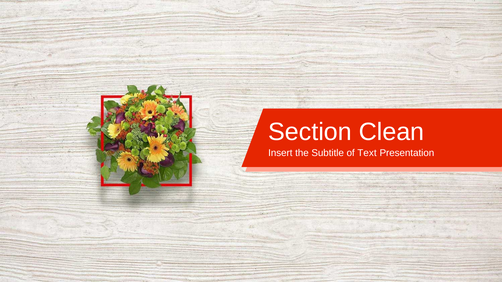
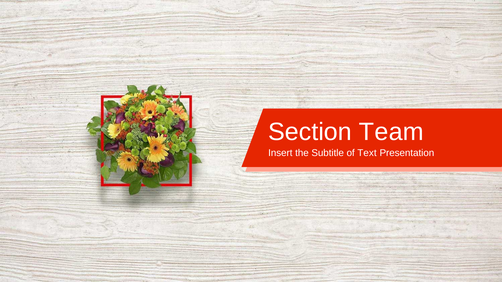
Clean: Clean -> Team
